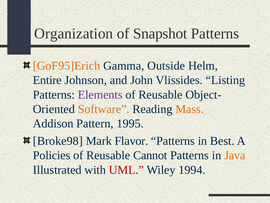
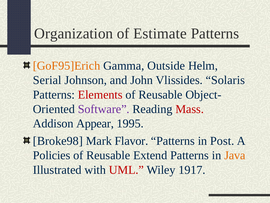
Snapshot: Snapshot -> Estimate
Entire: Entire -> Serial
Listing: Listing -> Solaris
Elements colour: purple -> red
Software colour: orange -> purple
Mass colour: orange -> red
Pattern: Pattern -> Appear
Best: Best -> Post
Cannot: Cannot -> Extend
1994: 1994 -> 1917
